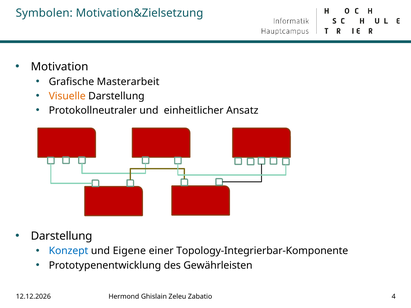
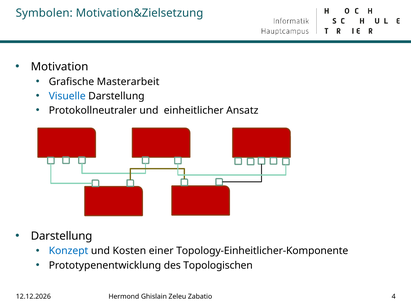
Visuelle colour: orange -> blue
Eigene: Eigene -> Kosten
Topology-Integrierbar-Komponente: Topology-Integrierbar-Komponente -> Topology-Einheitlicher-Komponente
Gewährleisten: Gewährleisten -> Topologischen
